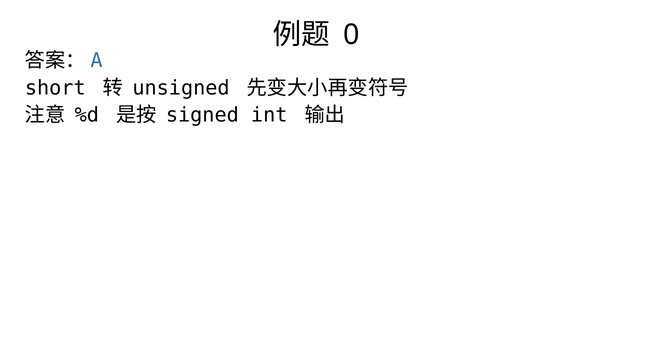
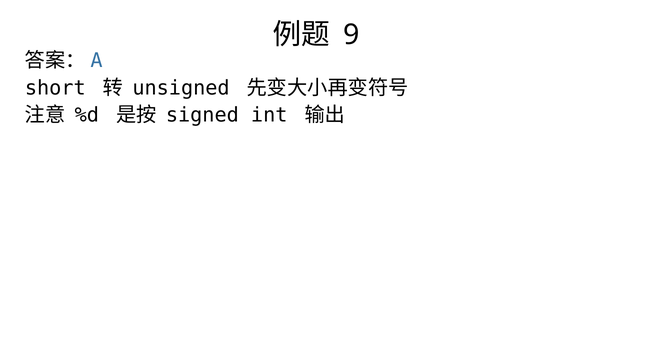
0: 0 -> 9
